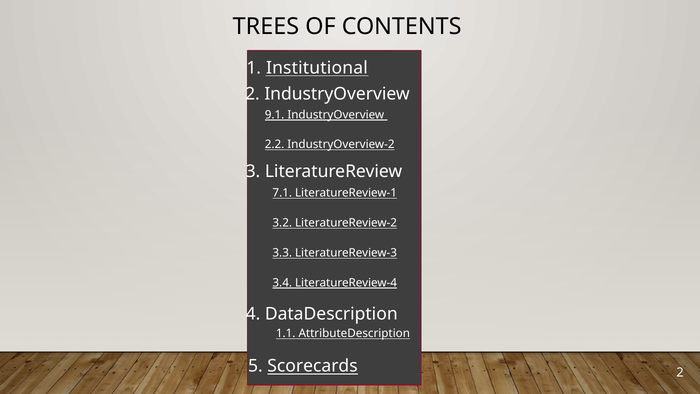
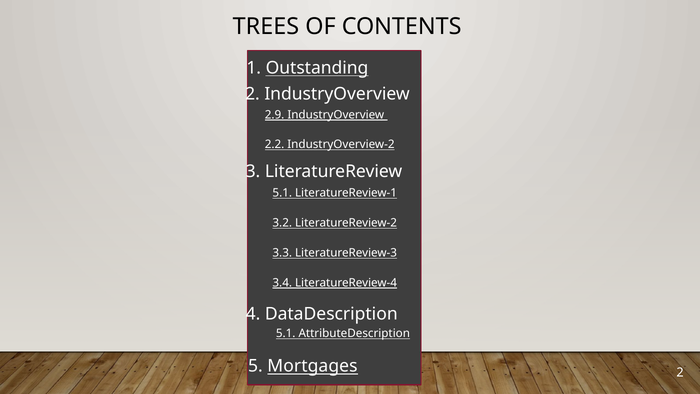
Institutional: Institutional -> Outstanding
9.1: 9.1 -> 2.9
7.1 at (282, 193): 7.1 -> 5.1
1.1 at (286, 333): 1.1 -> 5.1
Scorecards: Scorecards -> Mortgages
